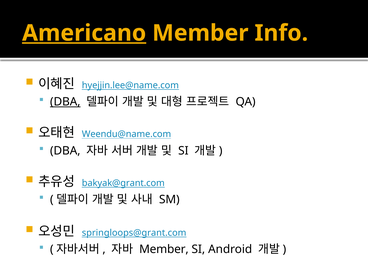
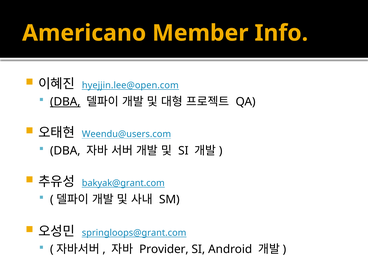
Americano underline: present -> none
hyejjin.lee@name.com: hyejjin.lee@name.com -> hyejjin.lee@open.com
Weendu@name.com: Weendu@name.com -> Weendu@users.com
Member at (164, 249): Member -> Provider
